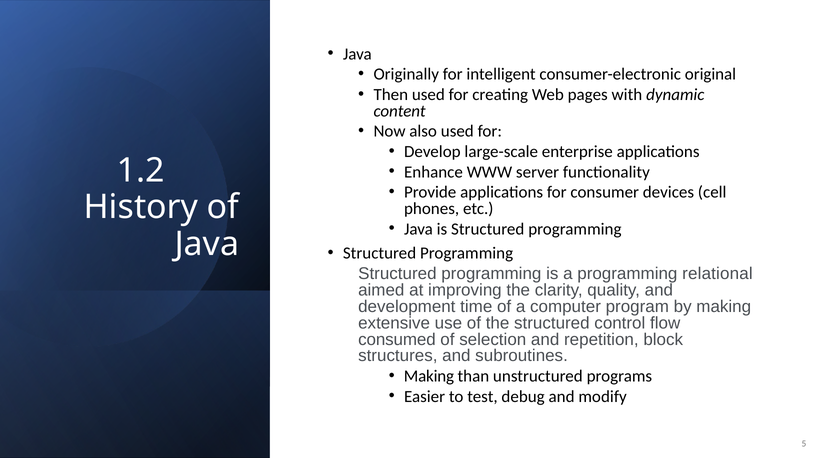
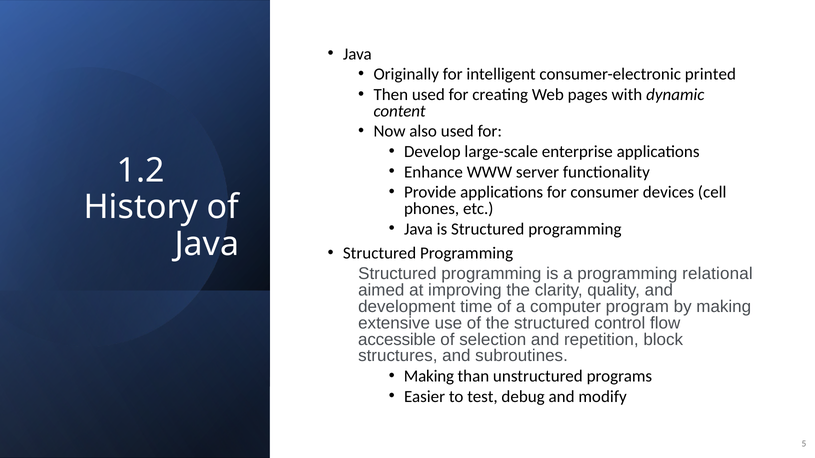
original: original -> printed
consumed: consumed -> accessible
